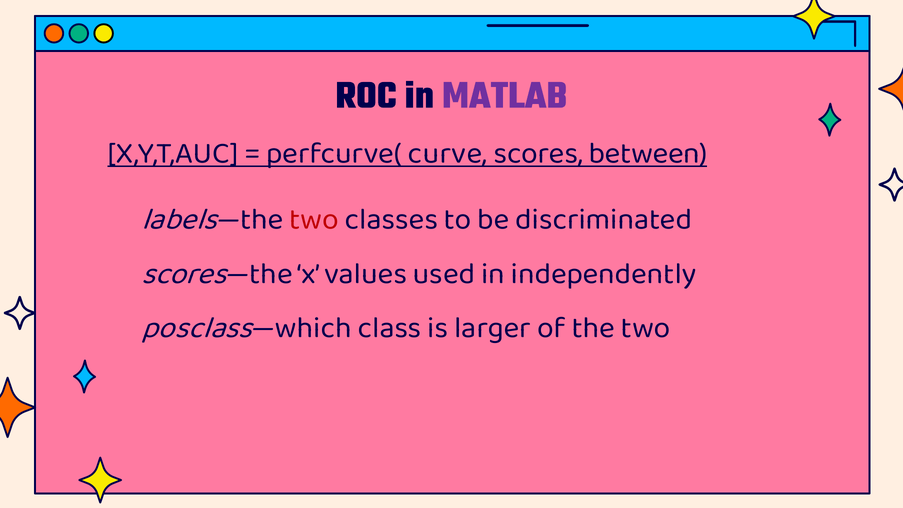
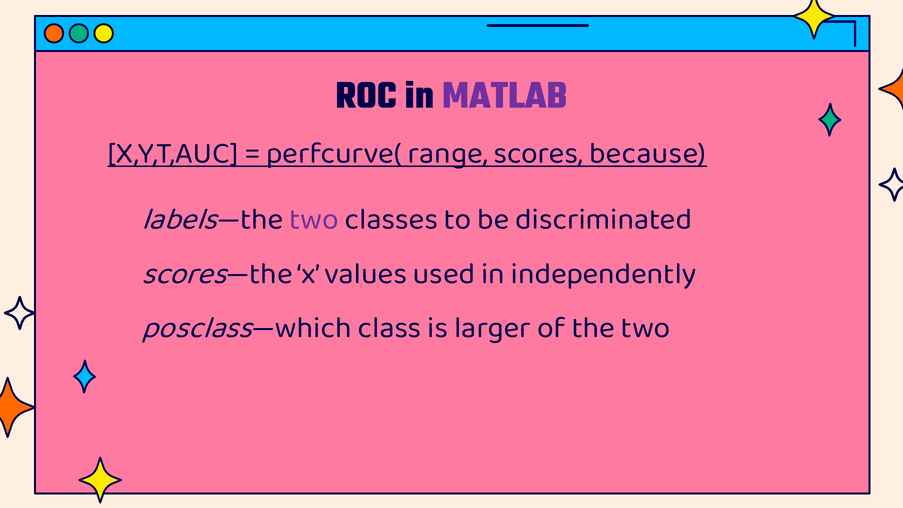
curve: curve -> range
between: between -> because
two at (314, 219) colour: red -> purple
